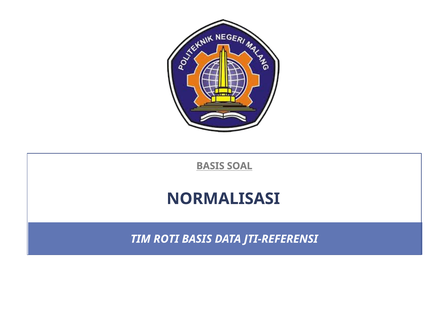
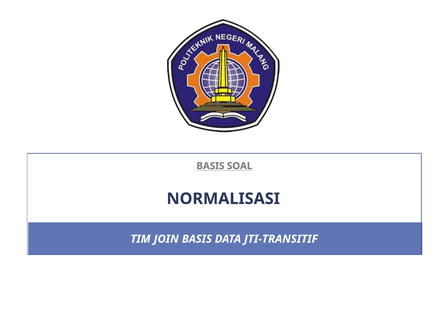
ROTI: ROTI -> JOIN
JTI-REFERENSI: JTI-REFERENSI -> JTI-TRANSITIF
